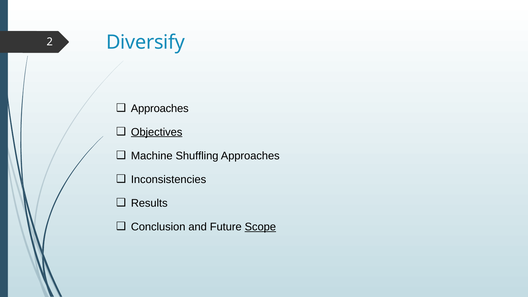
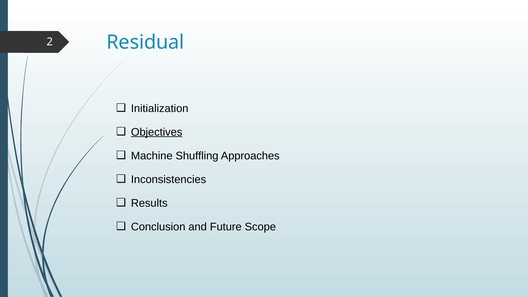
Diversify: Diversify -> Residual
Approaches at (160, 108): Approaches -> Initialization
Scope underline: present -> none
